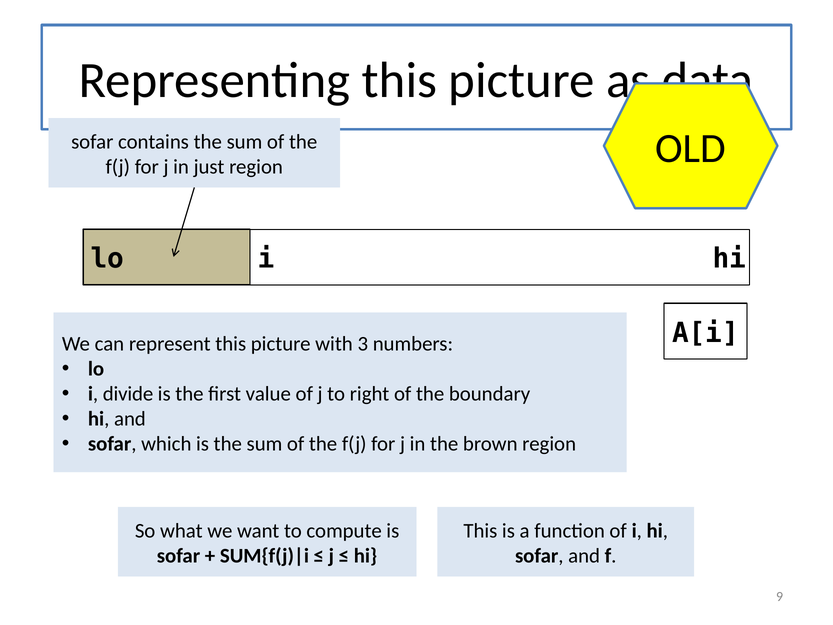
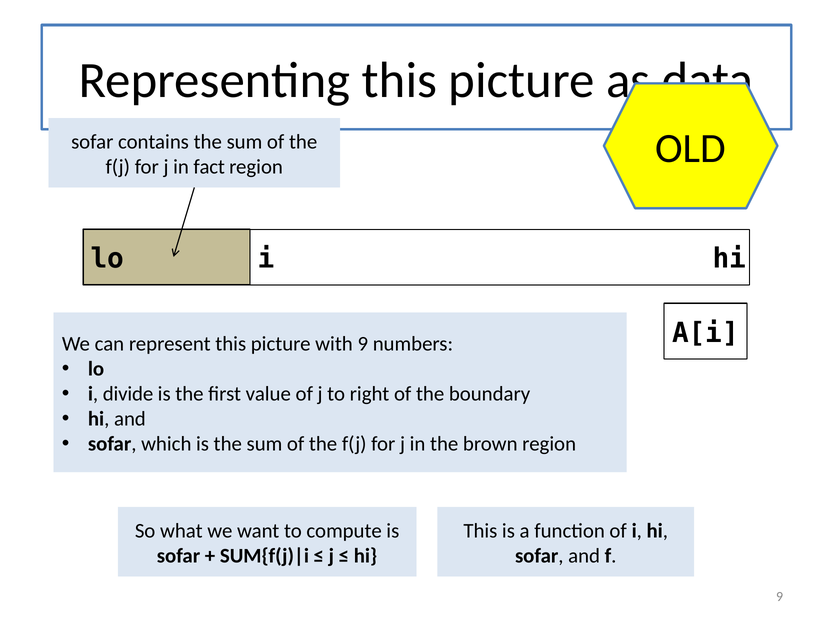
just: just -> fact
with 3: 3 -> 9
